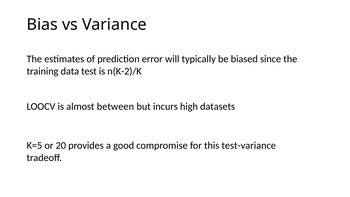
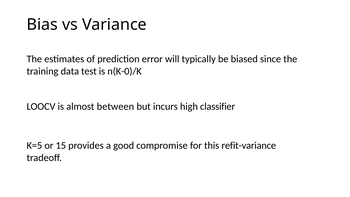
n(K-2)/K: n(K-2)/K -> n(K-0)/K
datasets: datasets -> classifier
20: 20 -> 15
test-variance: test-variance -> refit-variance
